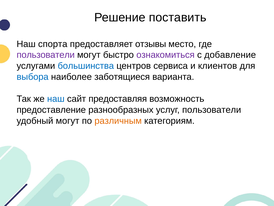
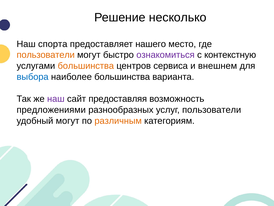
поставить: поставить -> несколько
отзывы: отзывы -> нашего
пользователи at (46, 55) colour: purple -> orange
добавление: добавление -> контекстную
большинства at (86, 66) colour: blue -> orange
клиентов: клиентов -> внешнем
наиболее заботящиеся: заботящиеся -> большинства
наш at (56, 99) colour: blue -> purple
предоставление: предоставление -> предложениями
